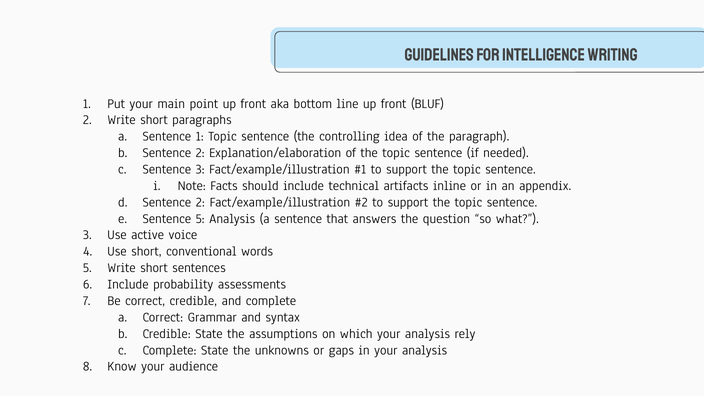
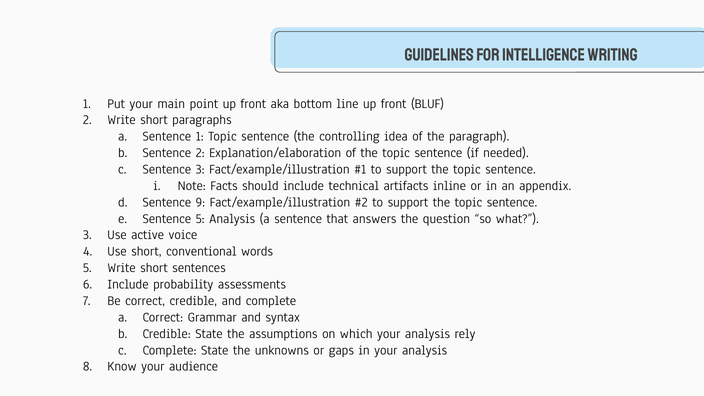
2 at (200, 202): 2 -> 9
